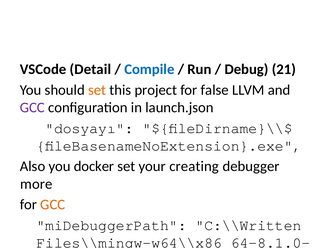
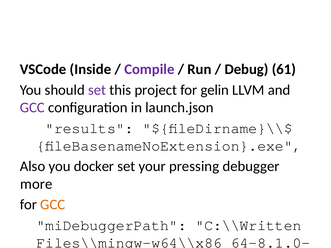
Detail: Detail -> Inside
Compile colour: blue -> purple
21: 21 -> 61
set at (97, 90) colour: orange -> purple
false: false -> gelin
dosyayı: dosyayı -> results
creating: creating -> pressing
